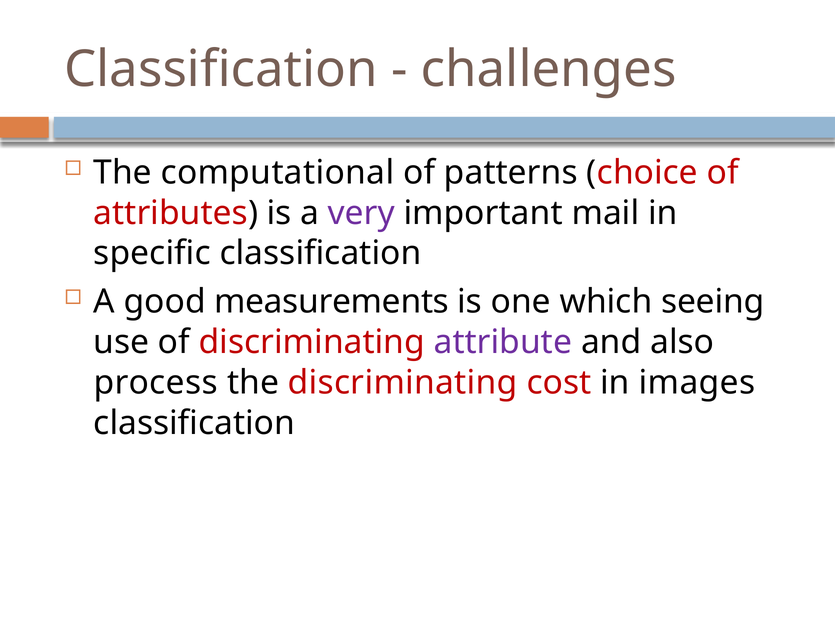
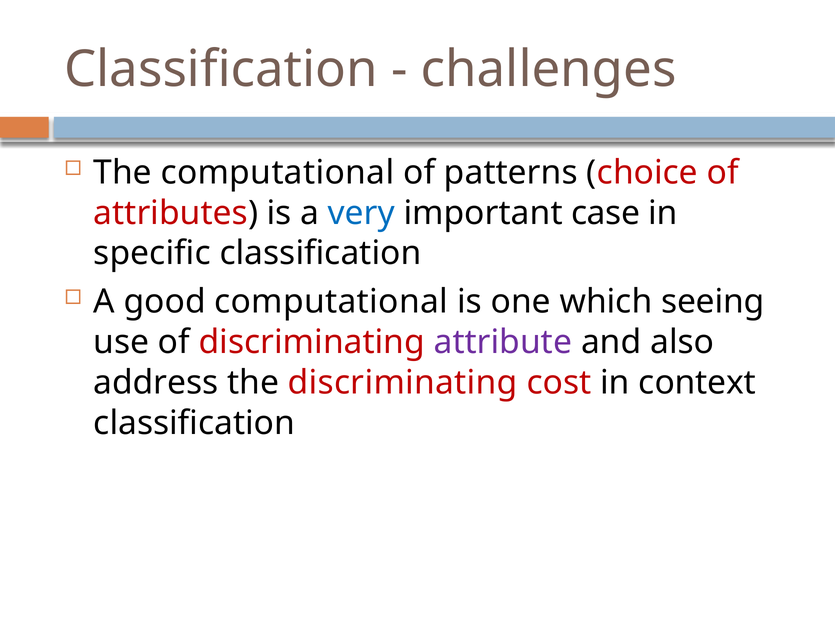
very colour: purple -> blue
mail: mail -> case
good measurements: measurements -> computational
process: process -> address
images: images -> context
